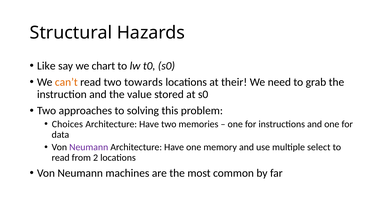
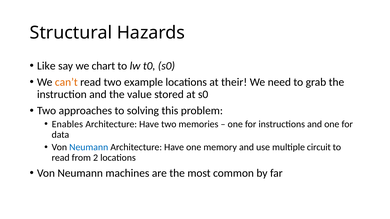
towards: towards -> example
Choices: Choices -> Enables
Neumann at (89, 147) colour: purple -> blue
select: select -> circuit
